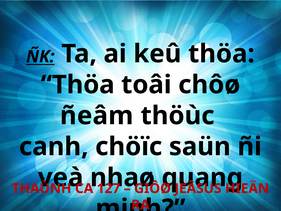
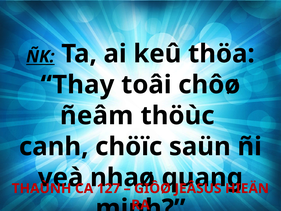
Thöa at (78, 85): Thöa -> Thay
